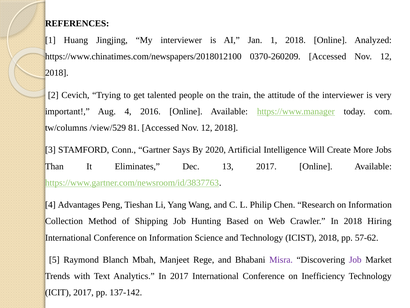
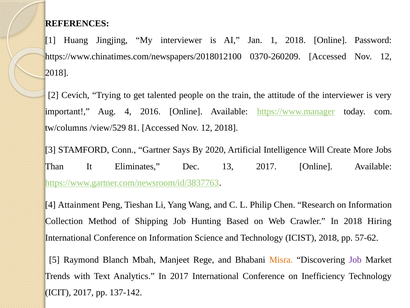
Analyzed: Analyzed -> Password
Advantages: Advantages -> Attainment
Misra colour: purple -> orange
